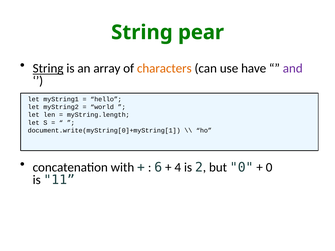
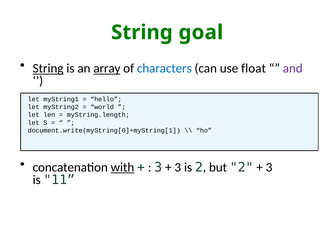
pear: pear -> goal
array underline: none -> present
characters colour: orange -> blue
have: have -> float
with underline: none -> present
6 at (158, 168): 6 -> 3
4 at (178, 168): 4 -> 3
but 0: 0 -> 2
0 at (269, 168): 0 -> 3
